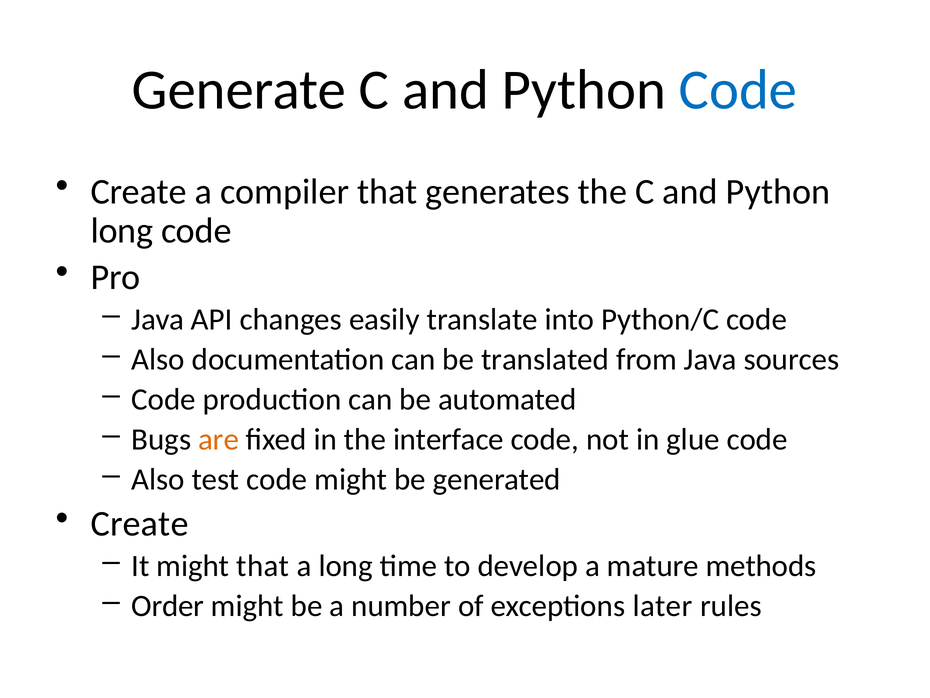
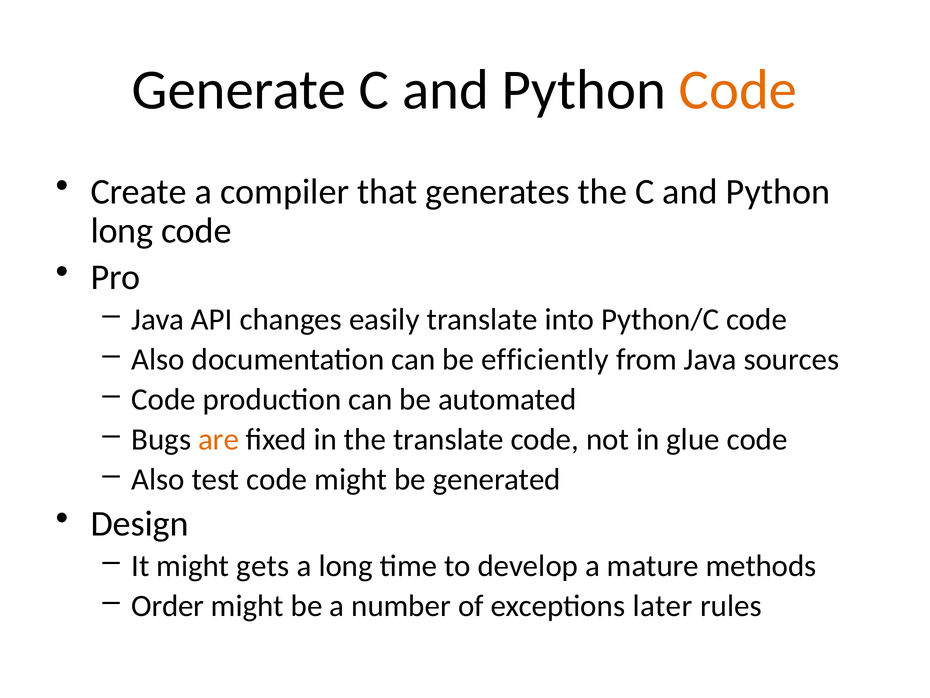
Code at (738, 90) colour: blue -> orange
translated: translated -> efficiently
the interface: interface -> translate
Create at (140, 524): Create -> Design
might that: that -> gets
